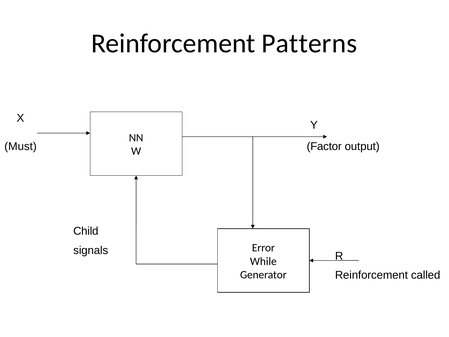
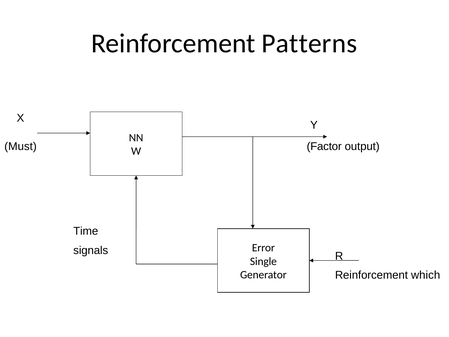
Child: Child -> Time
While: While -> Single
called: called -> which
